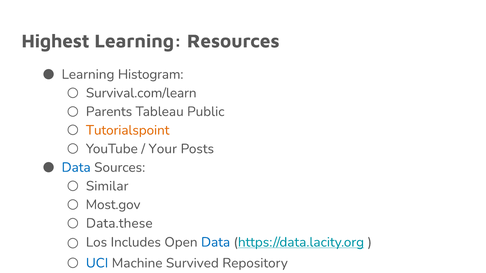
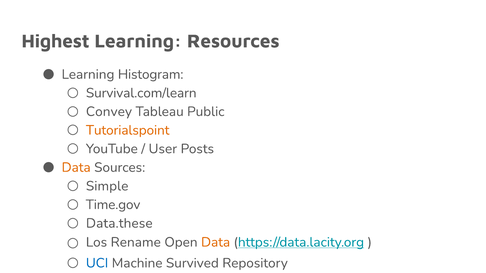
Parents: Parents -> Convey
Your: Your -> User
Data at (76, 168) colour: blue -> orange
Similar: Similar -> Simple
Most.gov: Most.gov -> Time.gov
Includes: Includes -> Rename
Data at (216, 242) colour: blue -> orange
